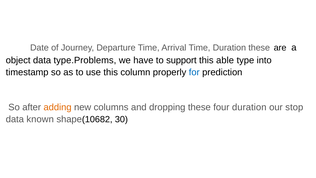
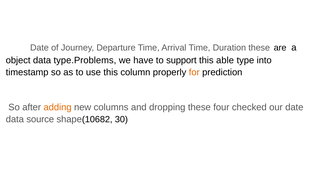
for colour: blue -> orange
four duration: duration -> checked
our stop: stop -> date
known: known -> source
